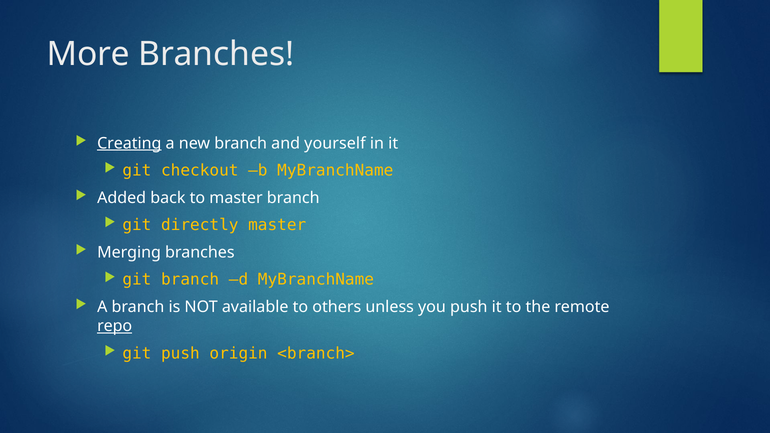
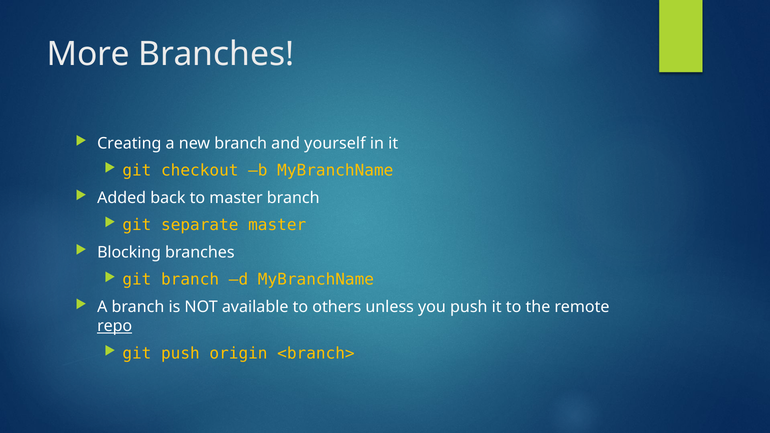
Creating underline: present -> none
directly: directly -> separate
Merging: Merging -> Blocking
